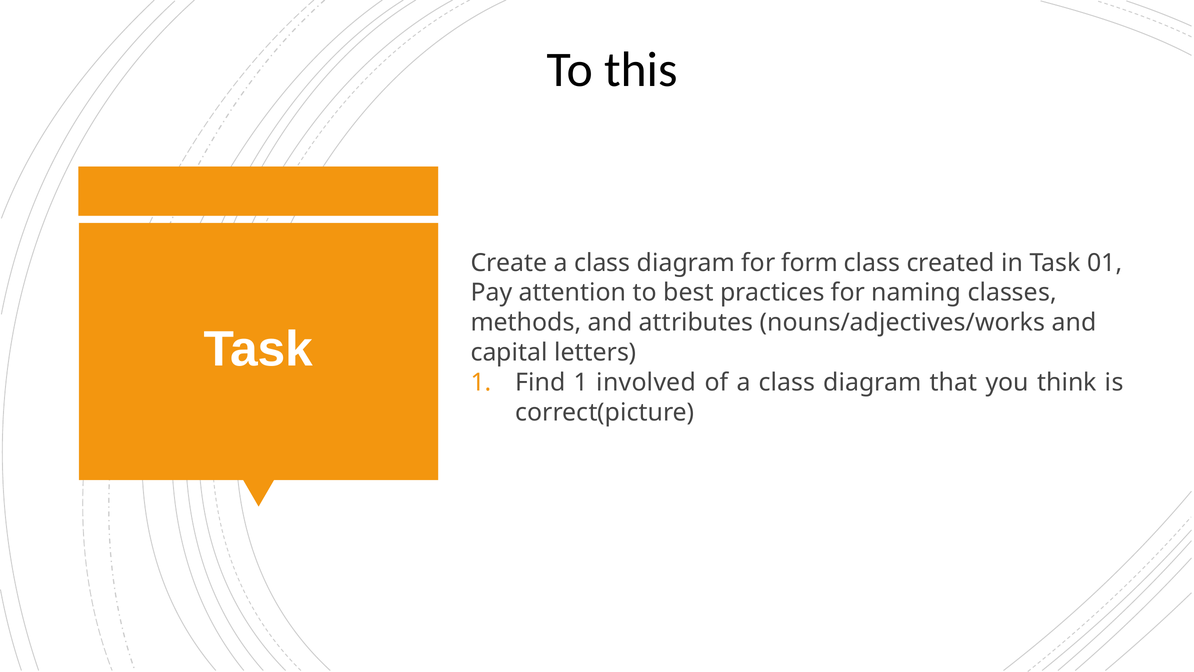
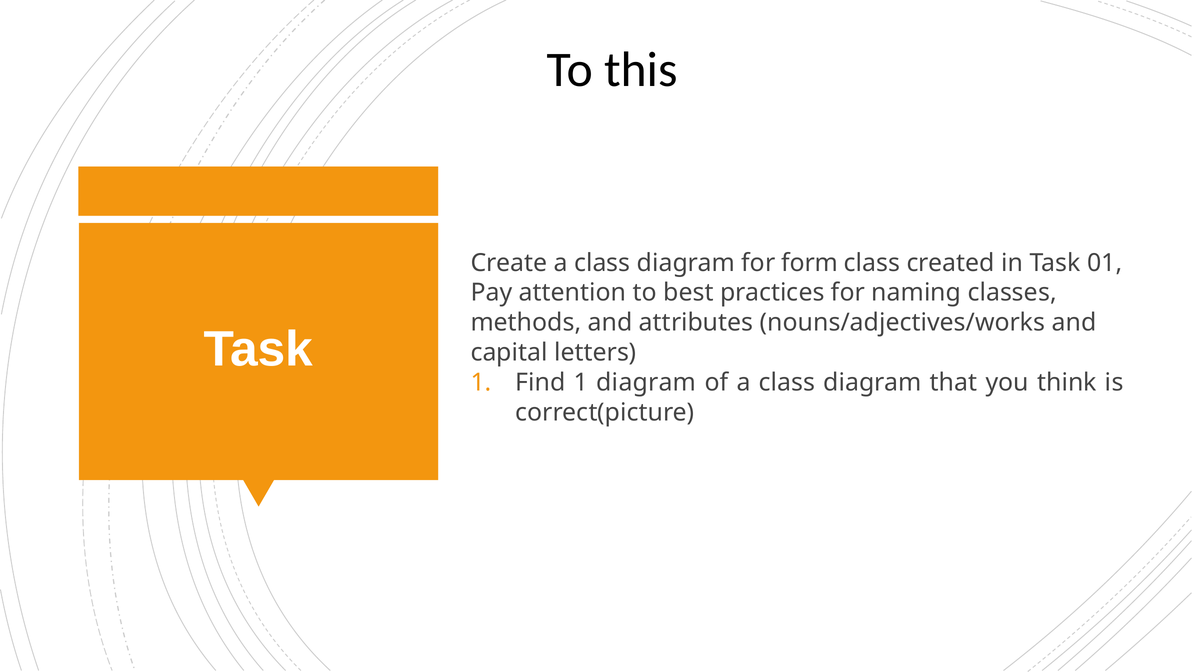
1 involved: involved -> diagram
